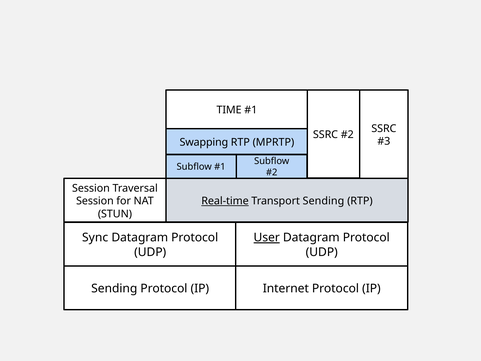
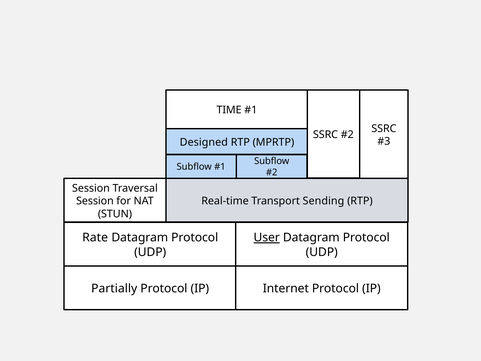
Swapping: Swapping -> Designed
Real-time underline: present -> none
Sync: Sync -> Rate
Sending at (114, 288): Sending -> Partially
